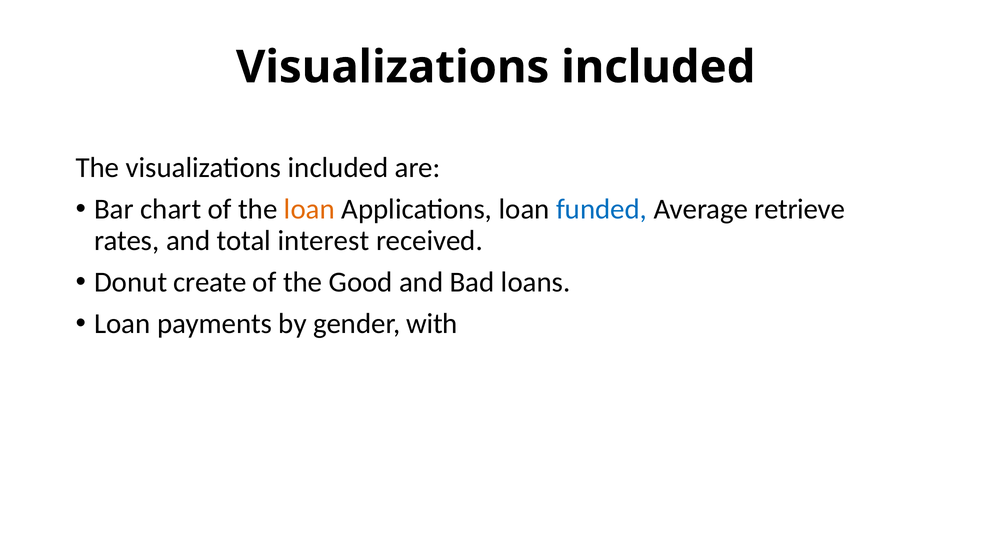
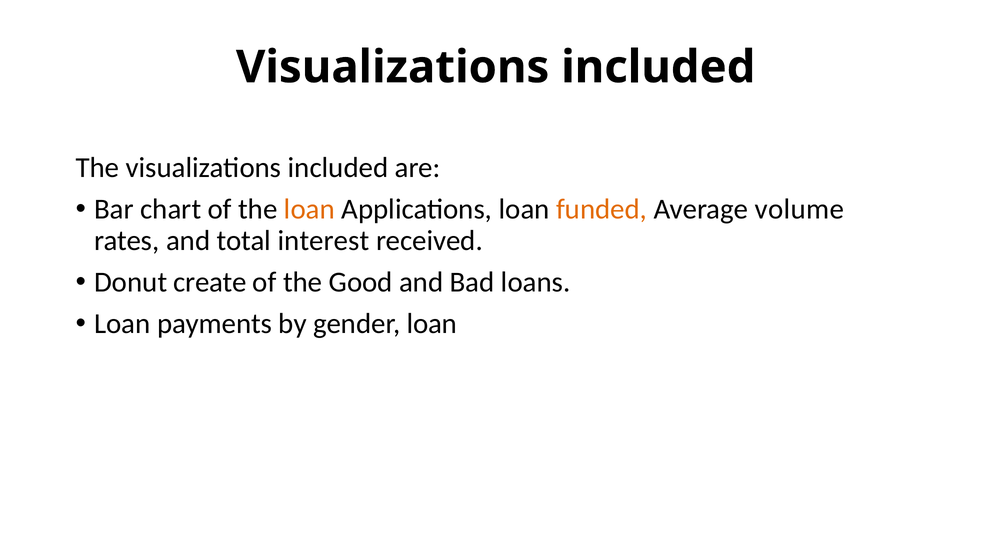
funded colour: blue -> orange
retrieve: retrieve -> volume
gender with: with -> loan
